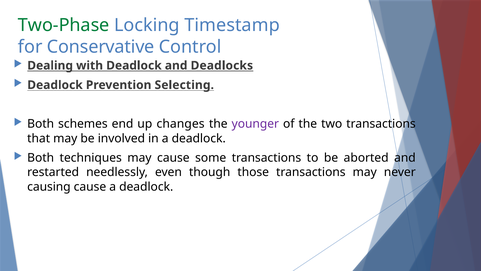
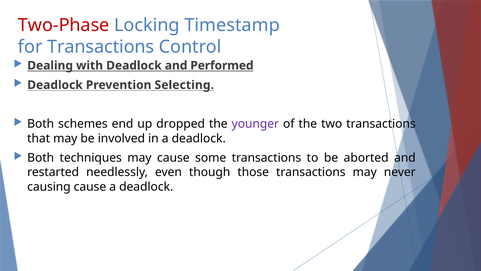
Two-Phase colour: green -> red
for Conservative: Conservative -> Transactions
Deadlocks: Deadlocks -> Performed
changes: changes -> dropped
